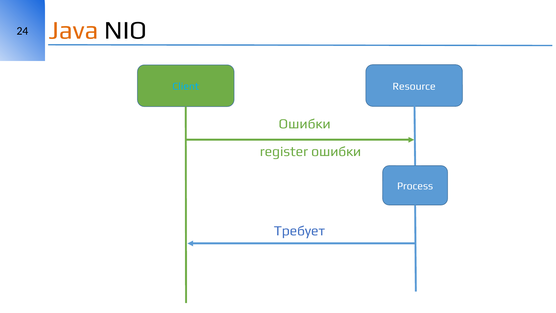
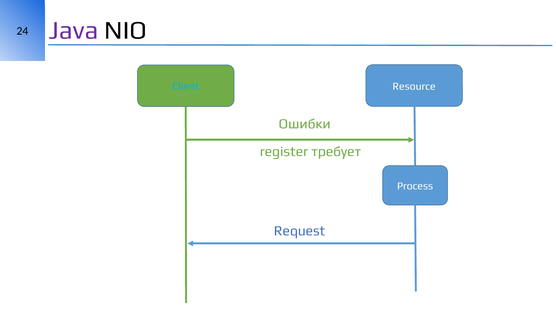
Java colour: orange -> purple
register ошибки: ошибки -> требует
Требует: Требует -> Request
